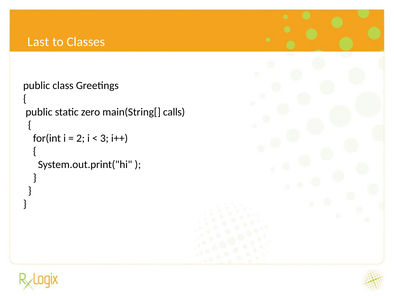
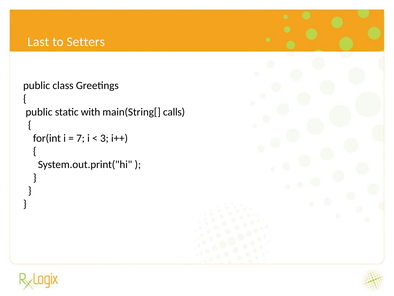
Classes: Classes -> Setters
zero: zero -> with
2: 2 -> 7
